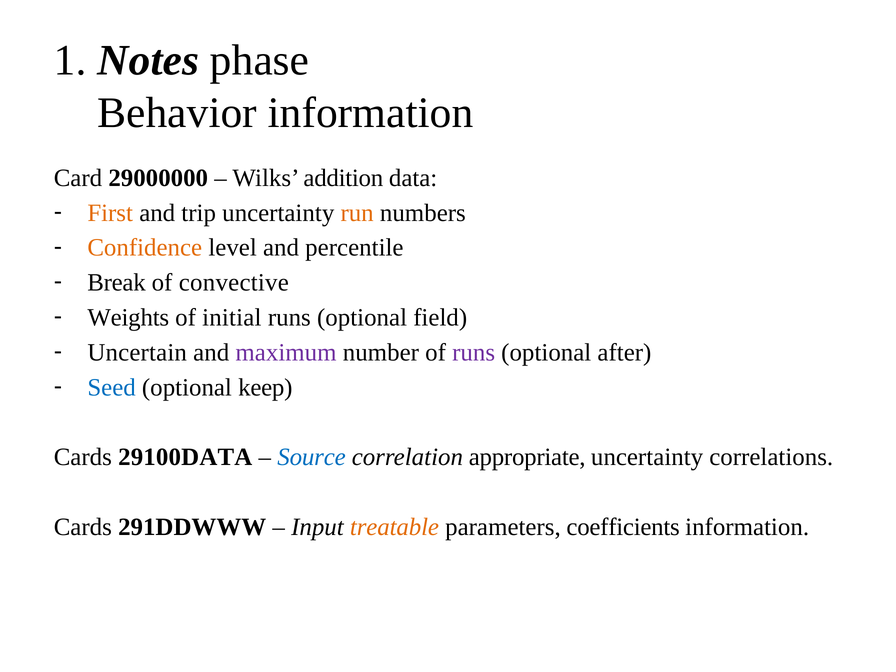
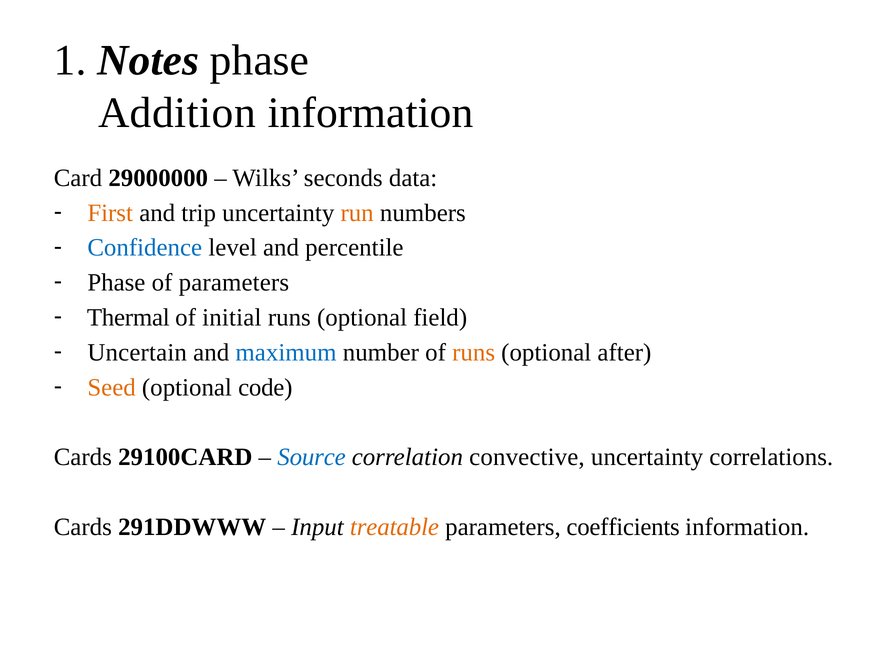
Behavior: Behavior -> Addition
addition: addition -> seconds
Confidence colour: orange -> blue
Break at (117, 283): Break -> Phase
of convective: convective -> parameters
Weights: Weights -> Thermal
maximum colour: purple -> blue
runs at (474, 352) colour: purple -> orange
Seed colour: blue -> orange
keep: keep -> code
29100DATA: 29100DATA -> 29100CARD
appropriate: appropriate -> convective
